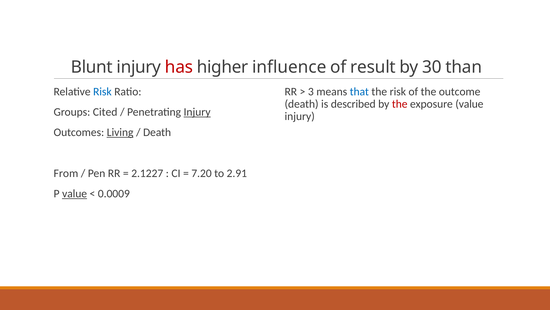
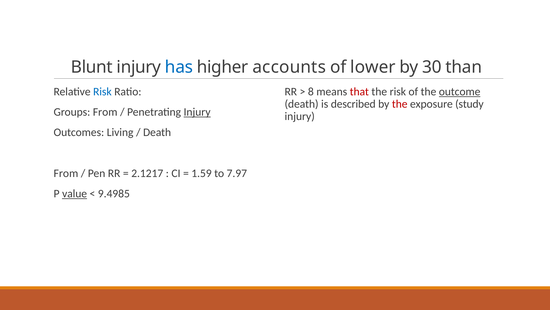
has colour: red -> blue
influence: influence -> accounts
result: result -> lower
3: 3 -> 8
that colour: blue -> red
outcome underline: none -> present
exposure value: value -> study
Groups Cited: Cited -> From
Living underline: present -> none
2.1227: 2.1227 -> 2.1217
7.20: 7.20 -> 1.59
2.91: 2.91 -> 7.97
0.0009: 0.0009 -> 9.4985
